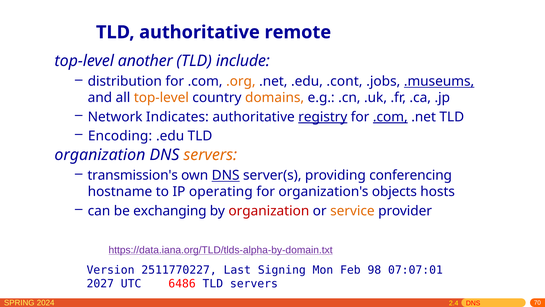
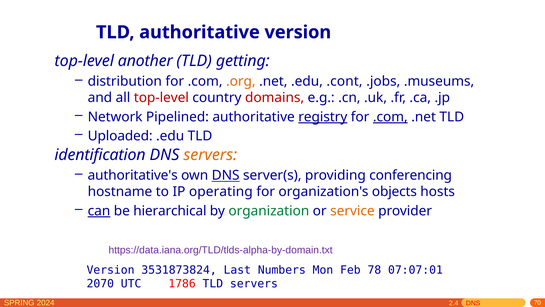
authoritative remote: remote -> version
include: include -> getting
.museums underline: present -> none
top-level at (161, 98) colour: orange -> red
domains colour: orange -> red
Indicates: Indicates -> Pipelined
Encoding: Encoding -> Uploaded
organization at (100, 155): organization -> identification
transmission's: transmission's -> authoritative's
can underline: none -> present
exchanging: exchanging -> hierarchical
organization at (269, 211) colour: red -> green
https://data.iana.org/TLD/tlds-alpha-by-domain.txt underline: present -> none
2511770227: 2511770227 -> 3531873824
Signing: Signing -> Numbers
98: 98 -> 78
2027: 2027 -> 2070
6486: 6486 -> 1786
